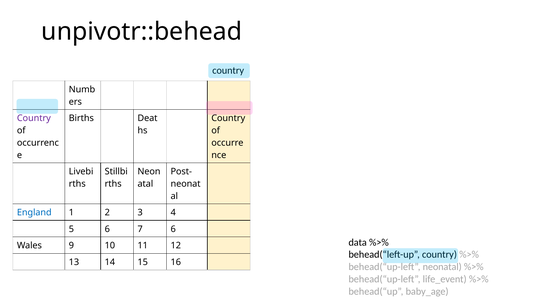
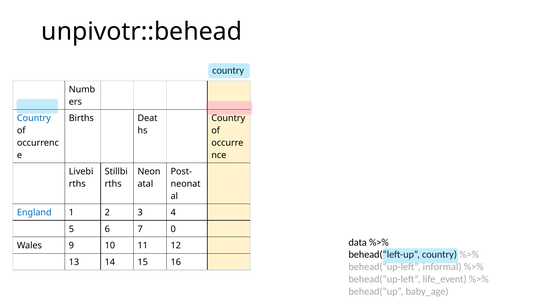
Country at (34, 118) colour: purple -> blue
7 6: 6 -> 0
neonatal: neonatal -> informal
